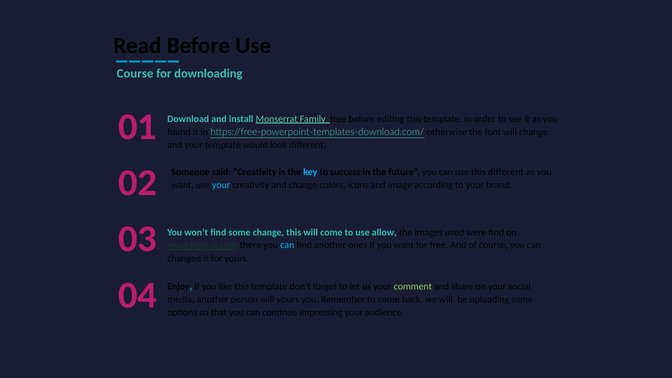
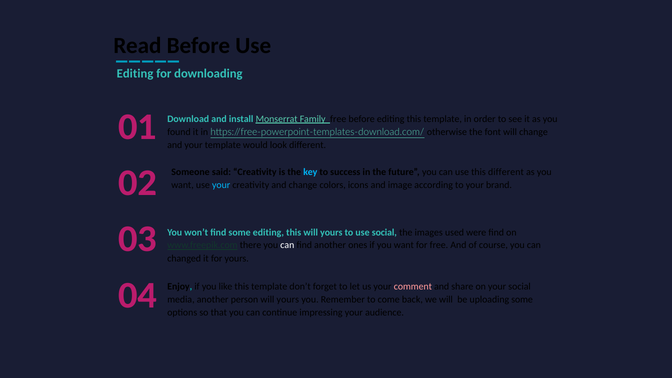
Course at (135, 74): Course -> Editing
some change: change -> editing
this will come: come -> yours
use allow: allow -> social
can at (287, 245) colour: light blue -> white
comment colour: light green -> pink
